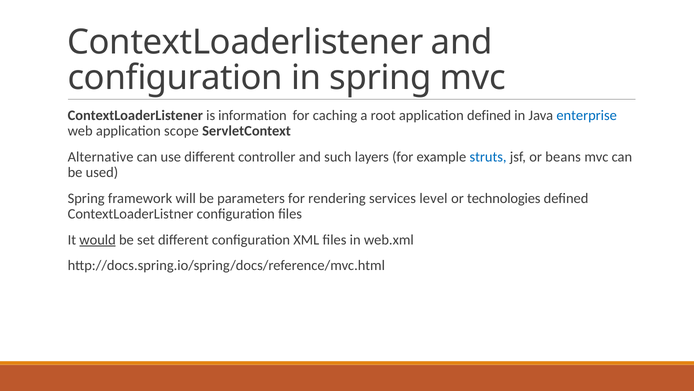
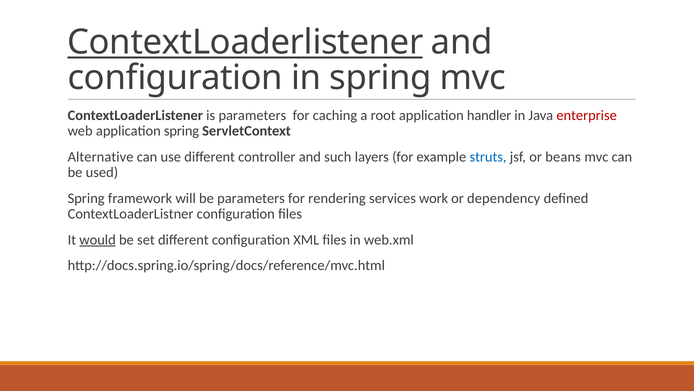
ContextLoaderlistener at (245, 42) underline: none -> present
is information: information -> parameters
application defined: defined -> handler
enterprise colour: blue -> red
application scope: scope -> spring
level: level -> work
technologies: technologies -> dependency
